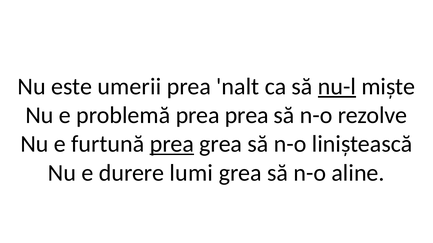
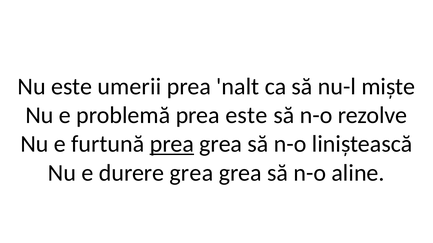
nu-l underline: present -> none
prea prea: prea -> este
durere lumi: lumi -> grea
